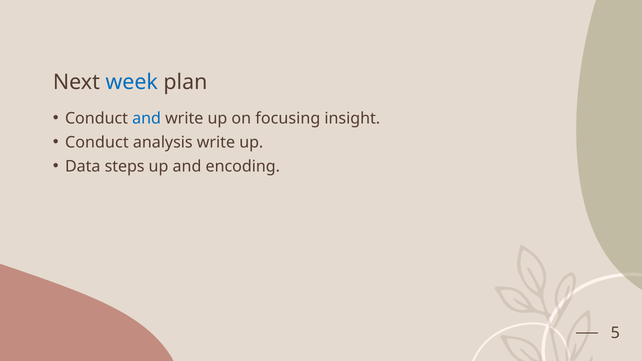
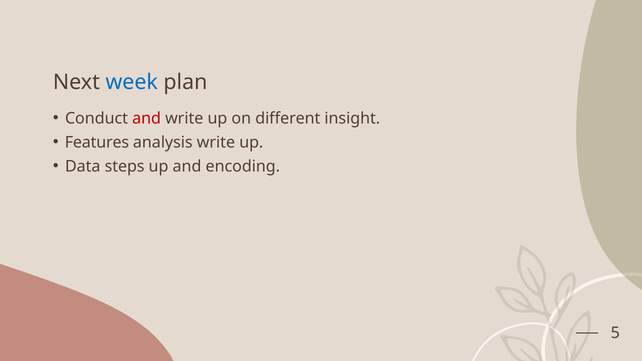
and at (147, 118) colour: blue -> red
focusing: focusing -> different
Conduct at (97, 142): Conduct -> Features
